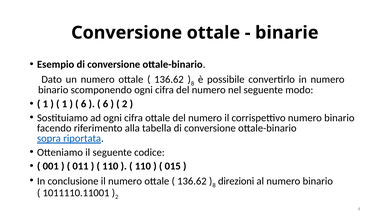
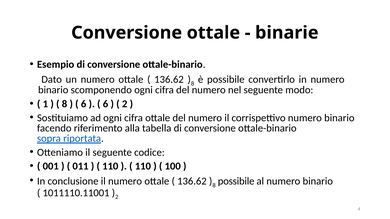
1 at (65, 104): 1 -> 8
015: 015 -> 100
direzioni at (236, 182): direzioni -> possibile
